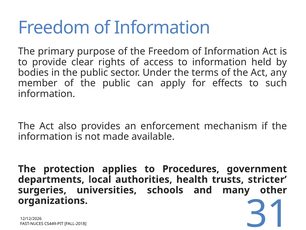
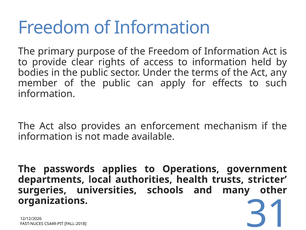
protection: protection -> passwords
Procedures: Procedures -> Operations
